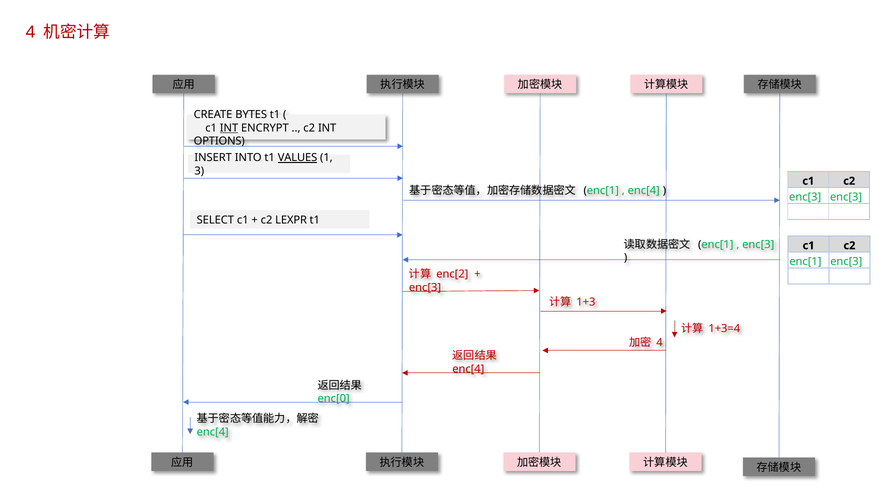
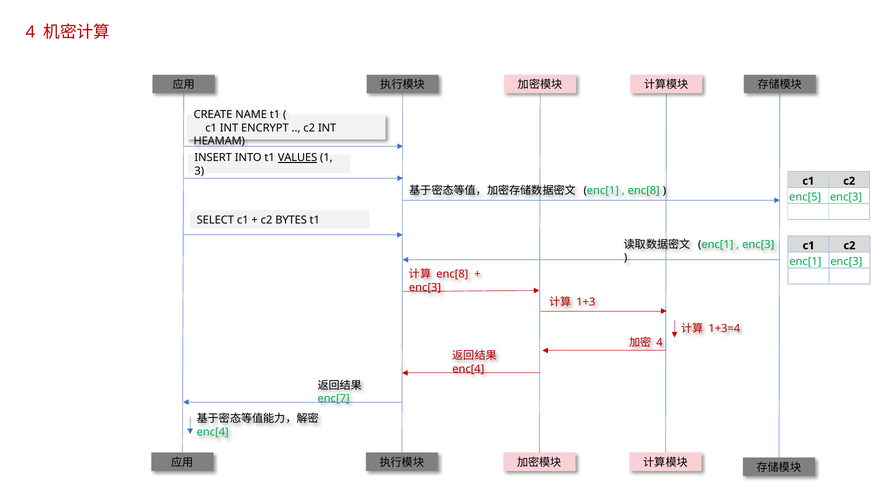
BYTES: BYTES -> NAME
INT at (229, 128) underline: present -> none
OPTIONS: OPTIONS -> HEAMAM
enc[4 at (644, 191): enc[4 -> enc[8
enc[3 at (805, 197): enc[3 -> enc[5
LEXPR: LEXPR -> BYTES
enc[2 at (452, 274): enc[2 -> enc[8
enc[0: enc[0 -> enc[7
